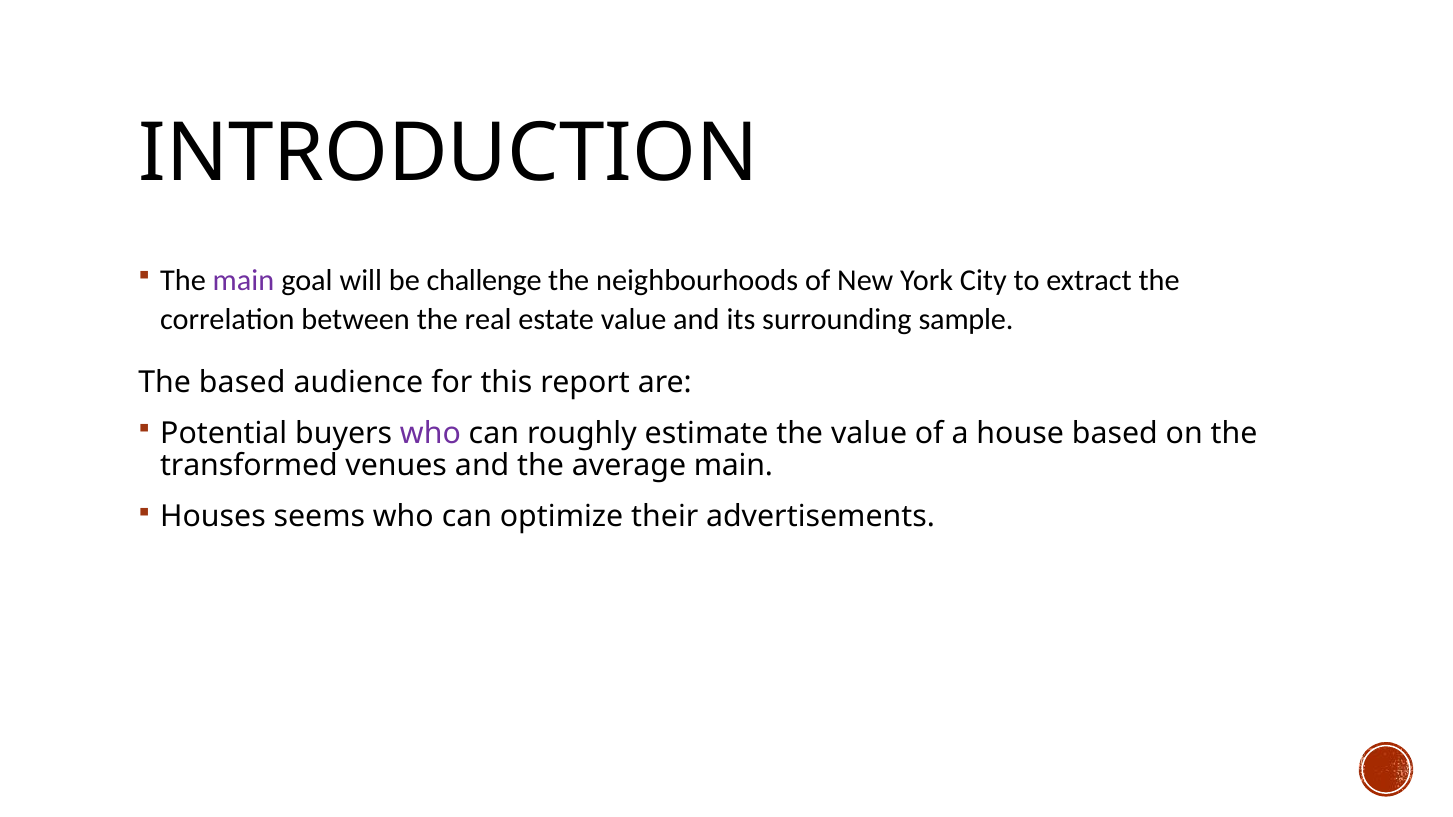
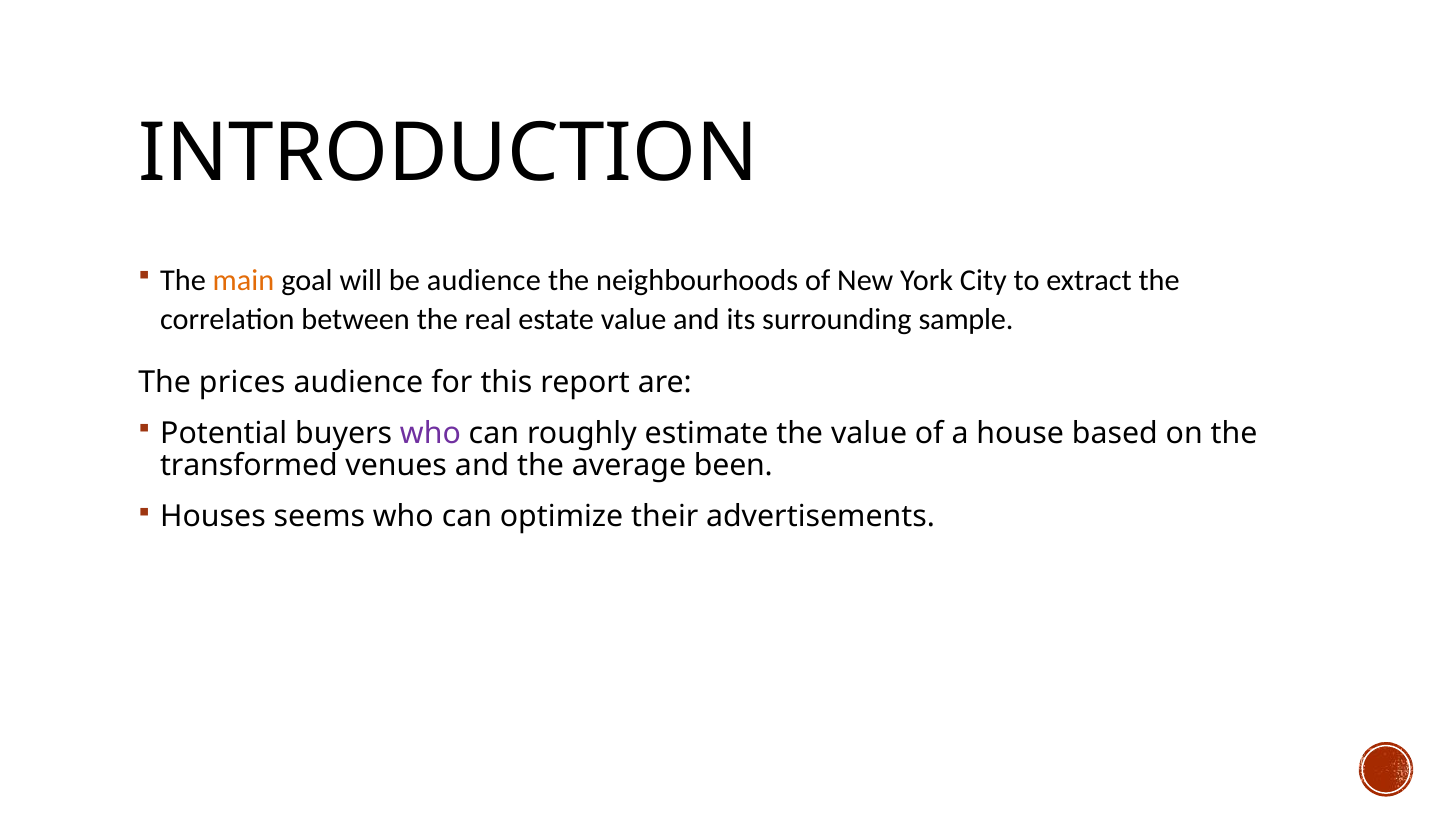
main at (243, 281) colour: purple -> orange
be challenge: challenge -> audience
The based: based -> prices
average main: main -> been
